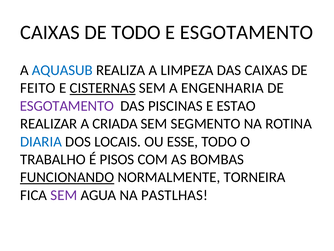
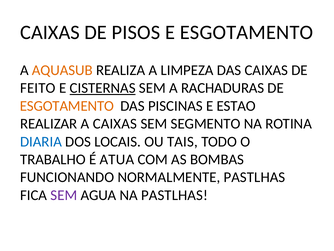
DE TODO: TODO -> PISOS
AQUASUB colour: blue -> orange
ENGENHARIA: ENGENHARIA -> RACHADURAS
ESGOTAMENTO at (67, 106) colour: purple -> orange
A CRIADA: CRIADA -> CAIXAS
ESSE: ESSE -> TAIS
PISOS: PISOS -> ATUA
FUNCIONANDO underline: present -> none
NORMALMENTE TORNEIRA: TORNEIRA -> PASTLHAS
